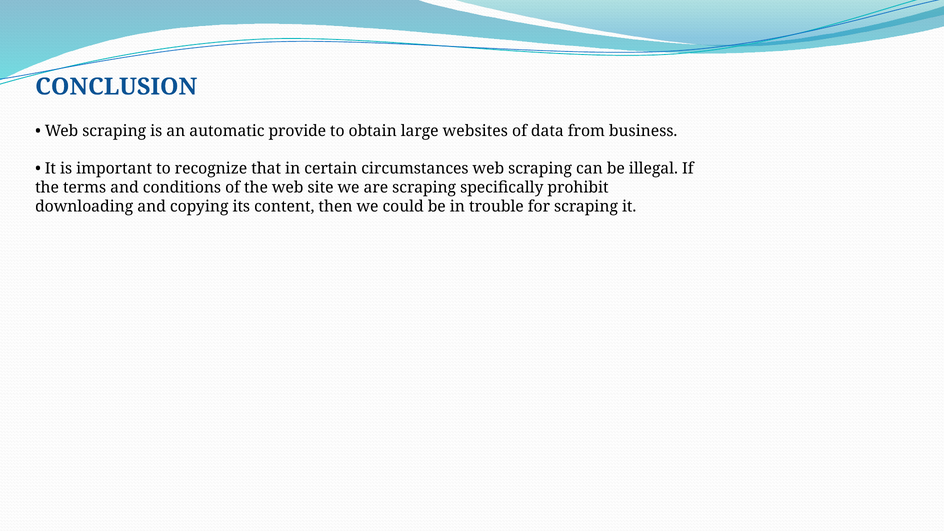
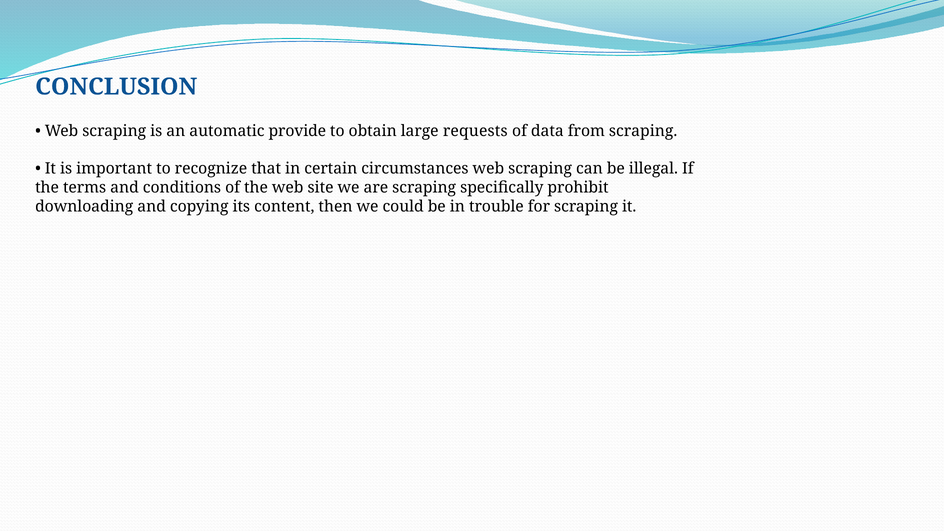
websites: websites -> requests
from business: business -> scraping
